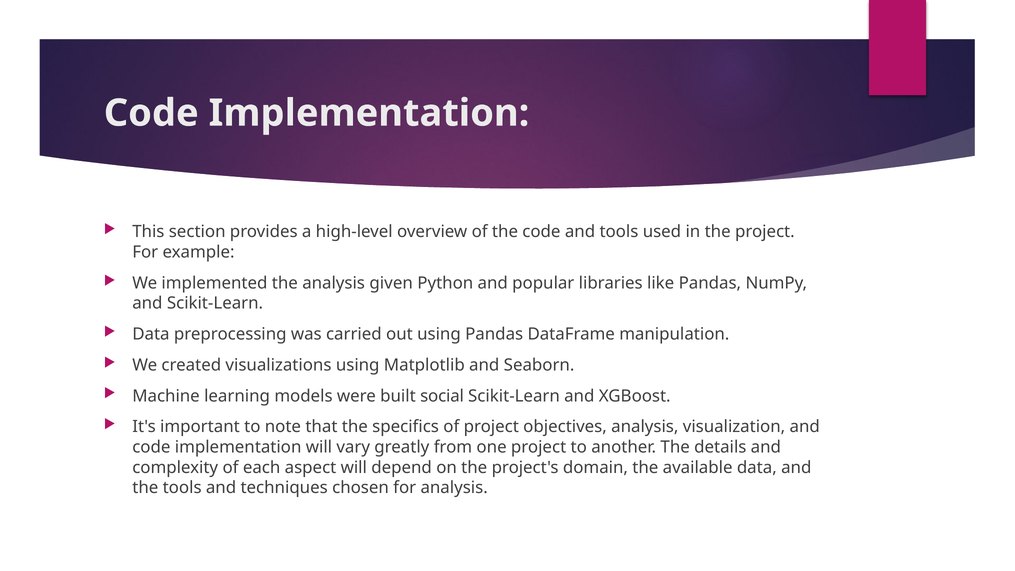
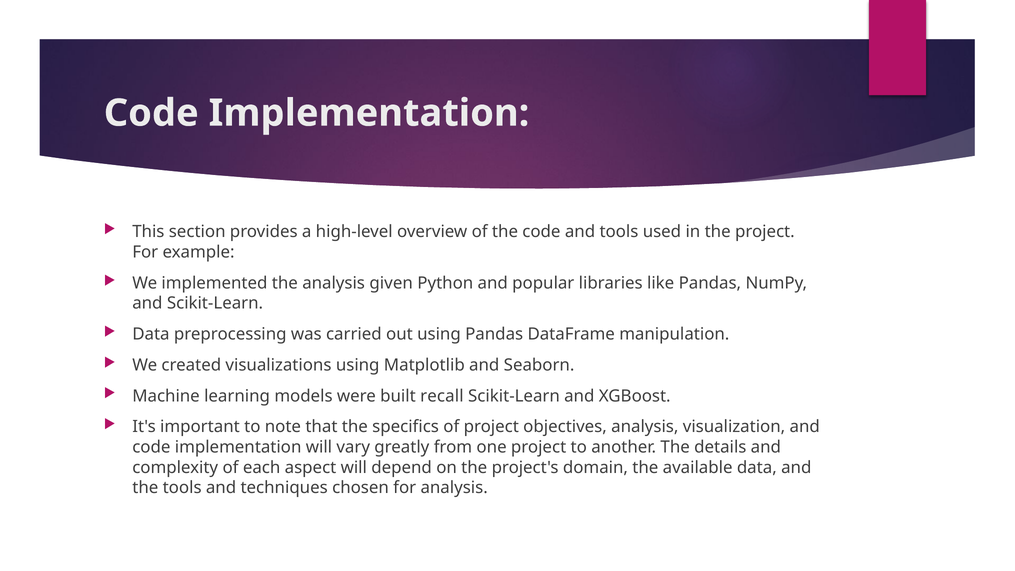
social: social -> recall
